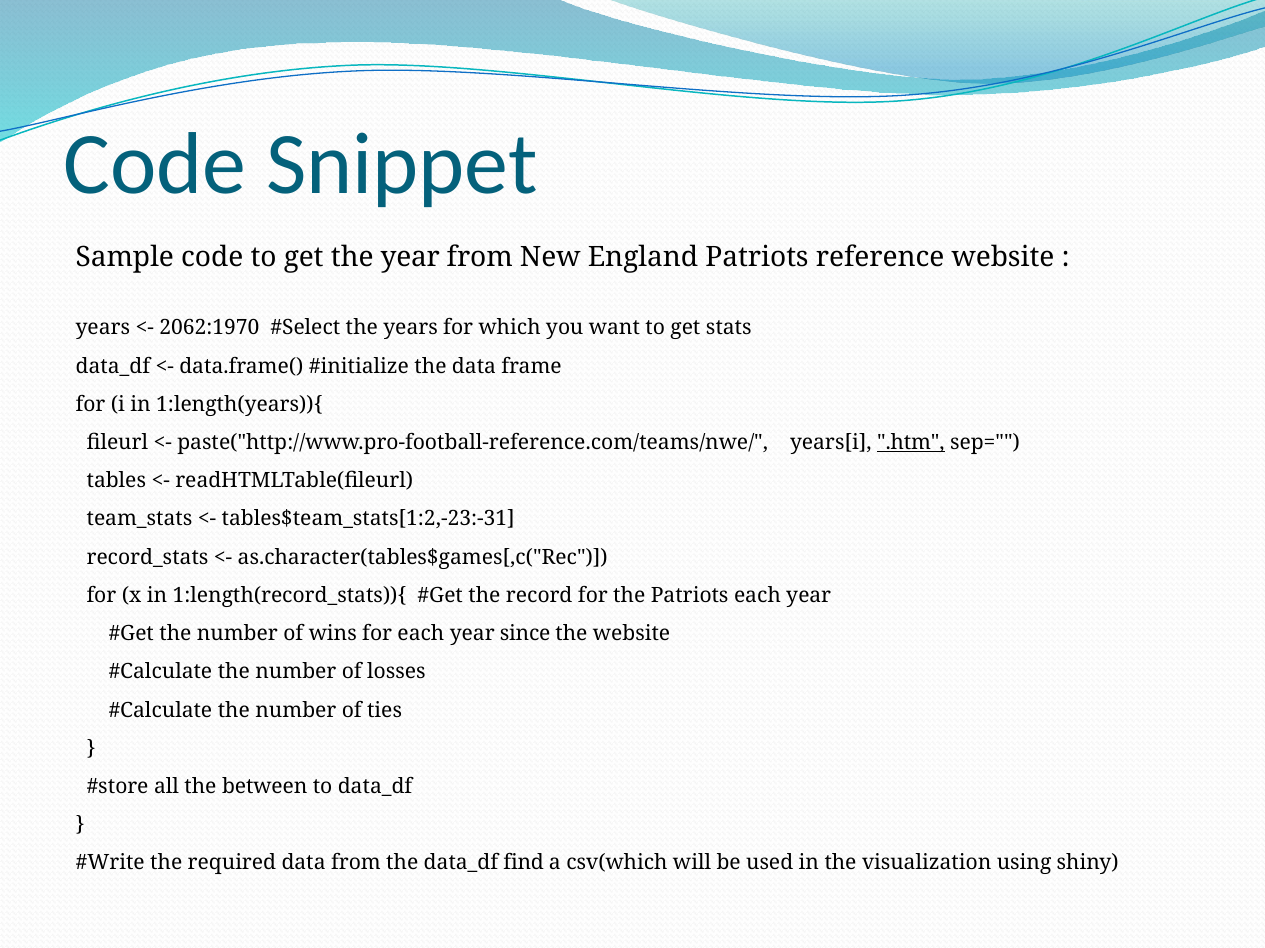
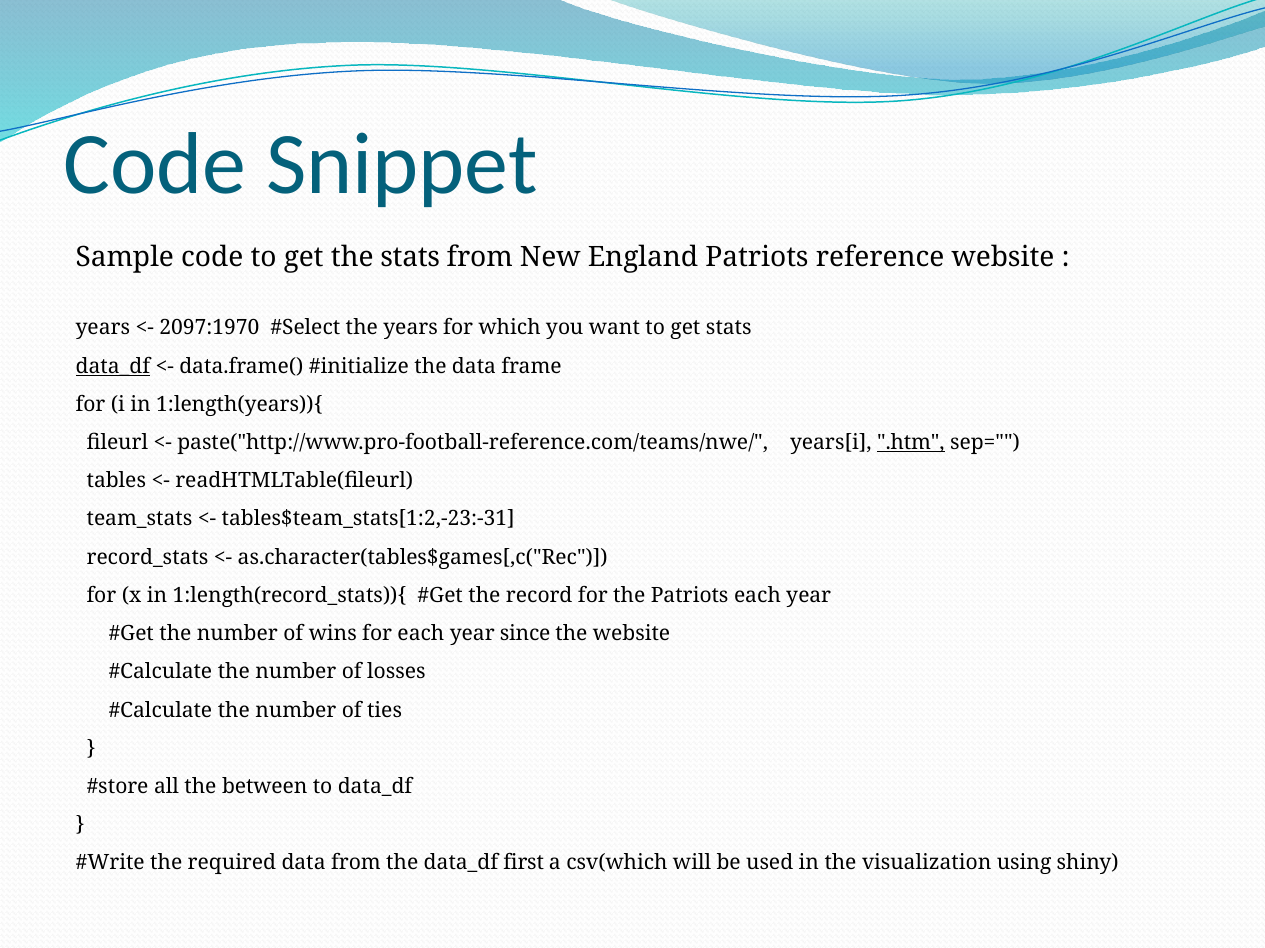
the year: year -> stats
2062:1970: 2062:1970 -> 2097:1970
data_df at (113, 366) underline: none -> present
find: find -> first
